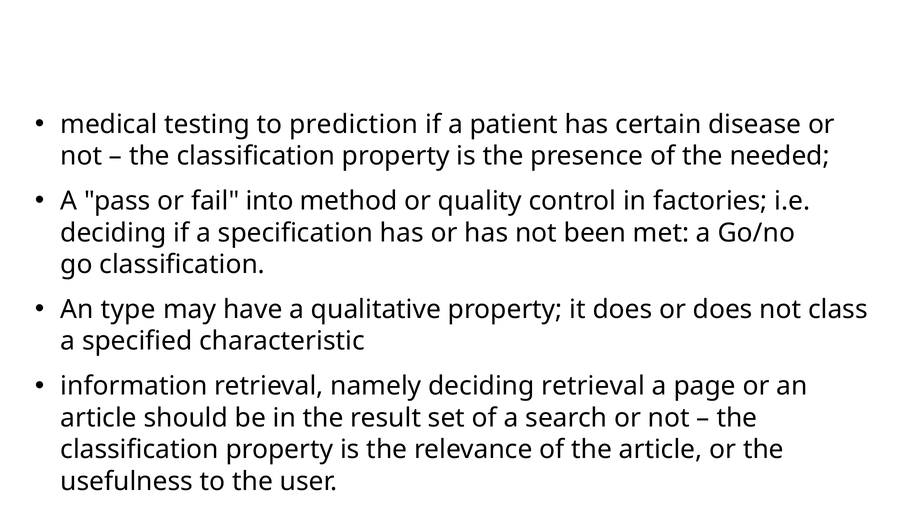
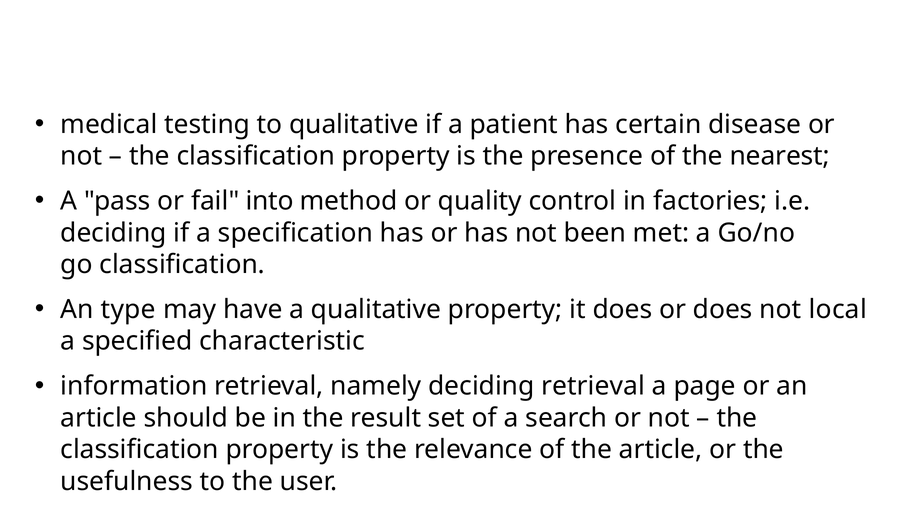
to prediction: prediction -> qualitative
needed: needed -> nearest
class: class -> local
